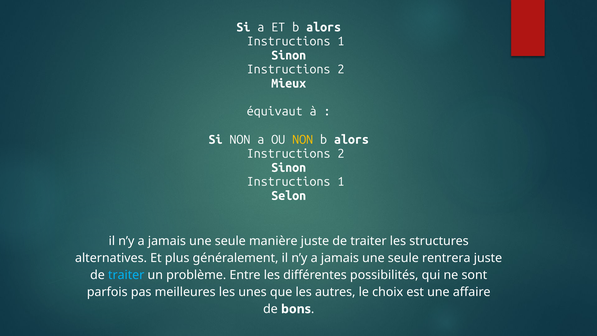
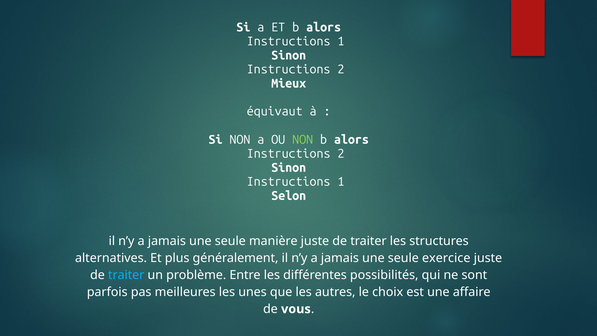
NON at (303, 140) colour: yellow -> light green
rentrera: rentrera -> exercice
bons: bons -> vous
